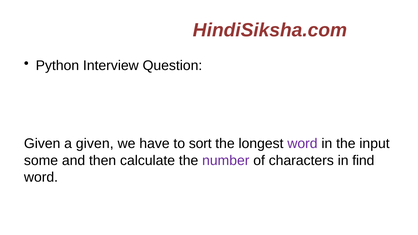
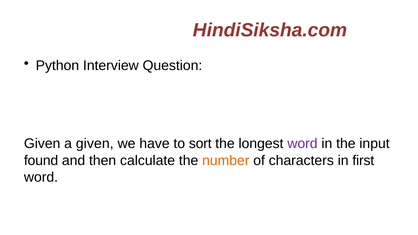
some: some -> found
number colour: purple -> orange
find: find -> first
